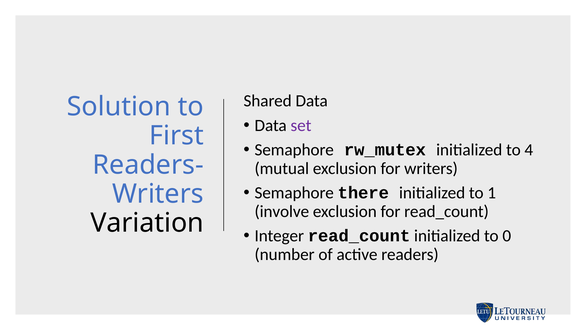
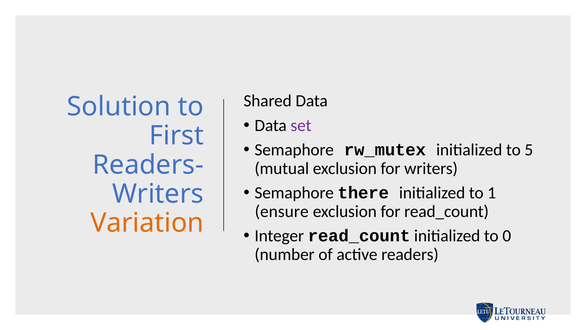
4: 4 -> 5
involve: involve -> ensure
Variation colour: black -> orange
